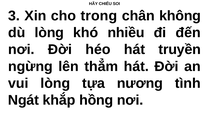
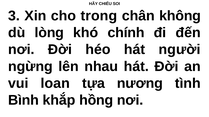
nhiều: nhiều -> chính
truyền: truyền -> người
thẳm: thẳm -> nhau
vui lòng: lòng -> loan
Ngát: Ngát -> Bình
